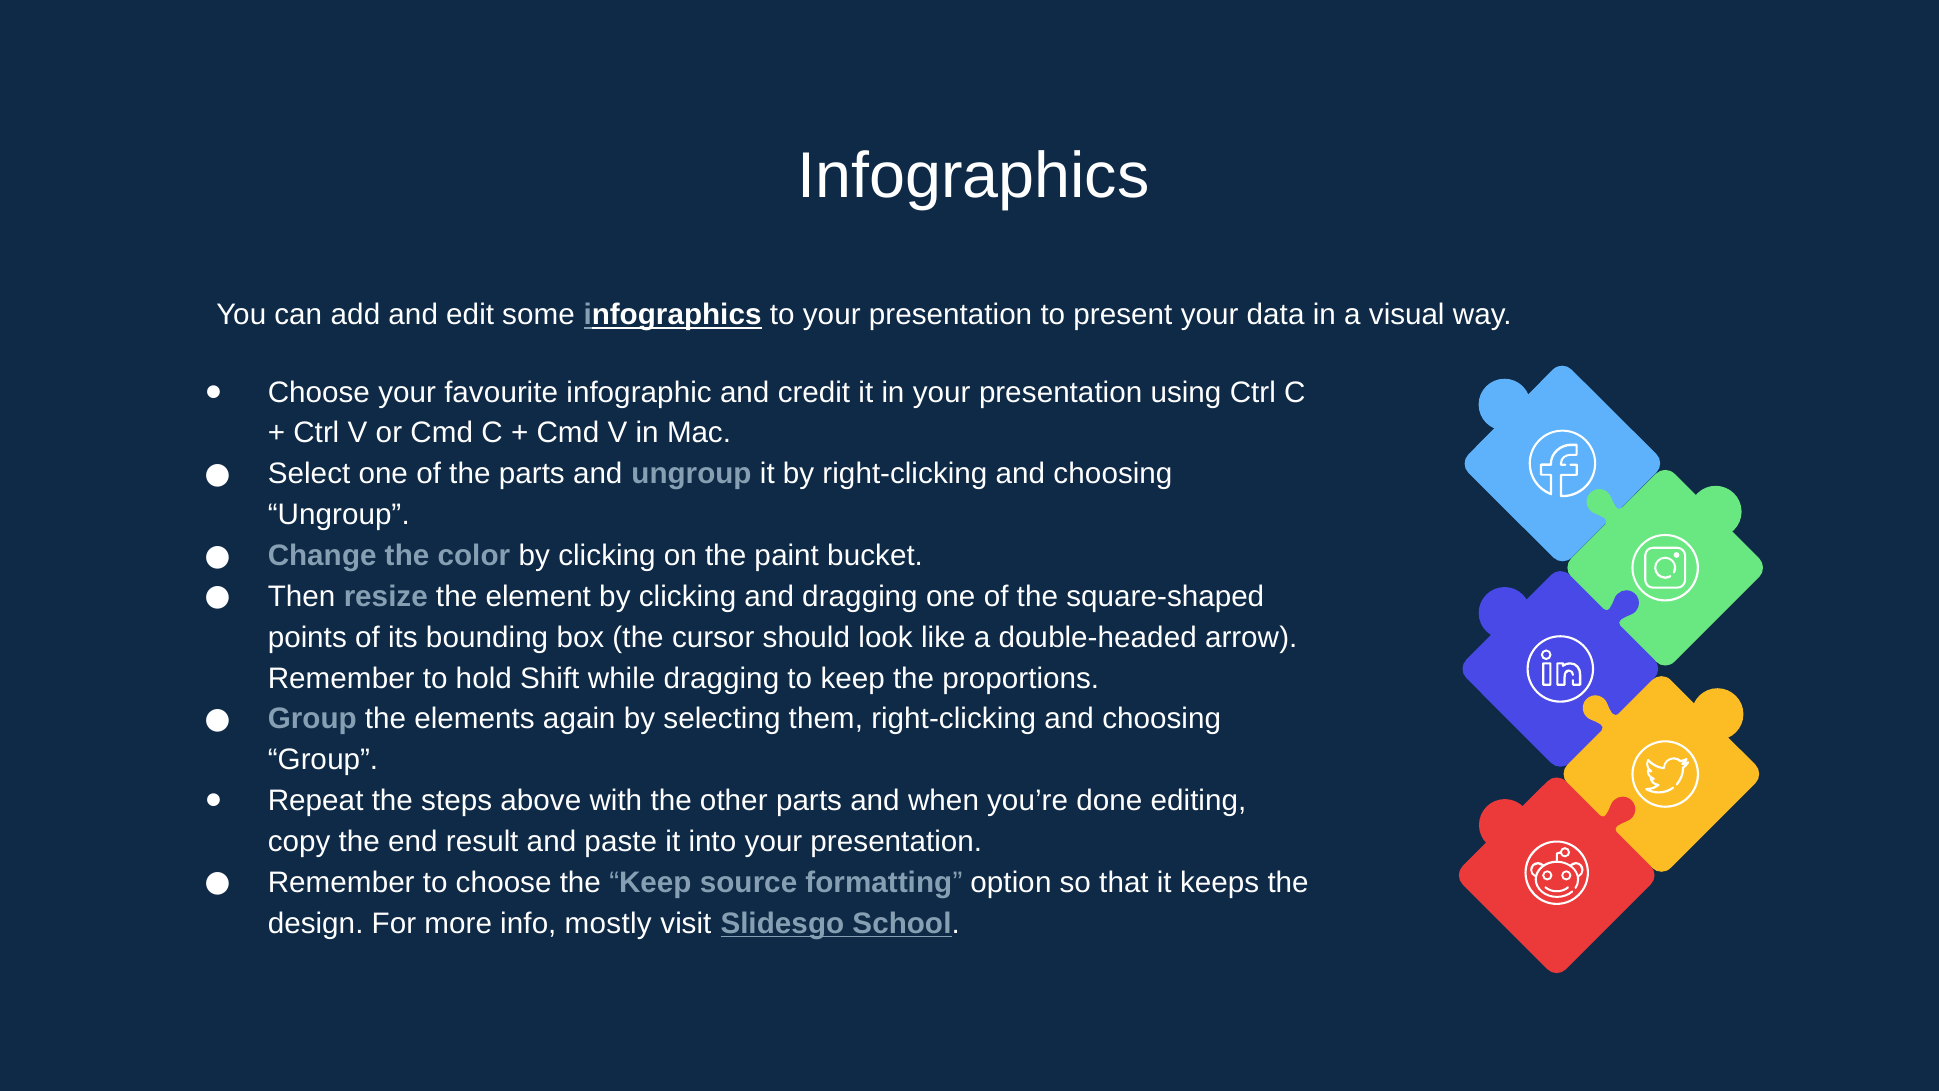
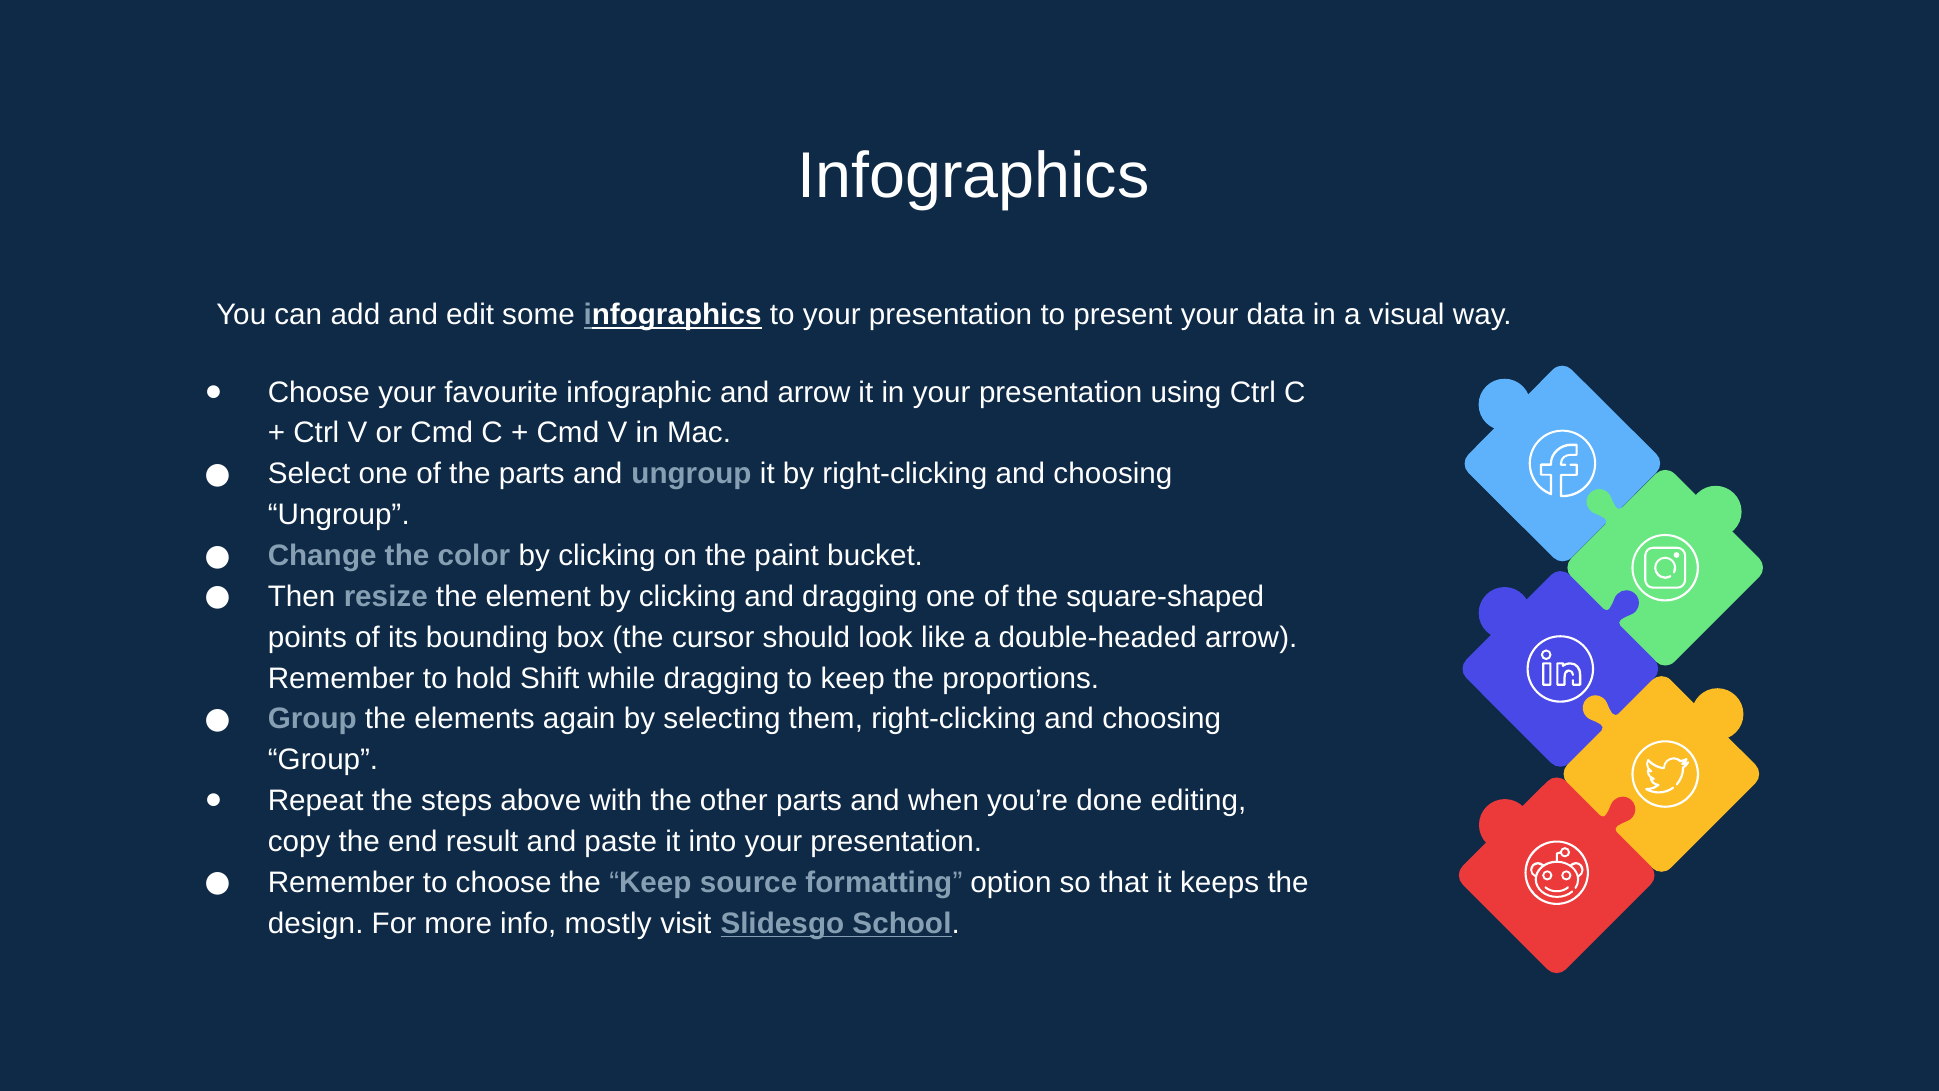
and credit: credit -> arrow
